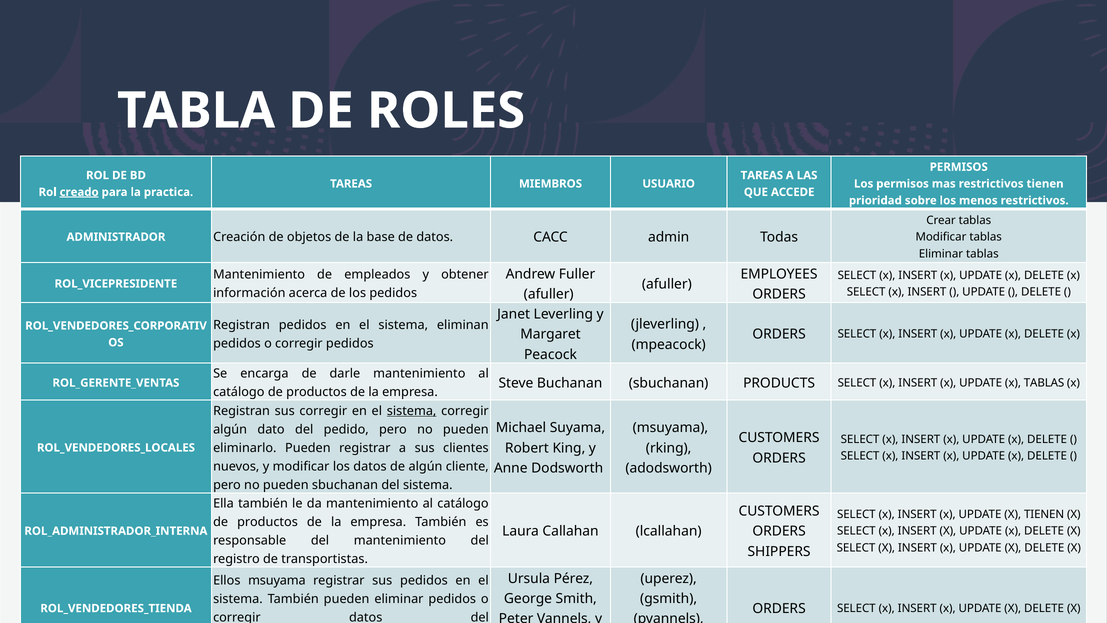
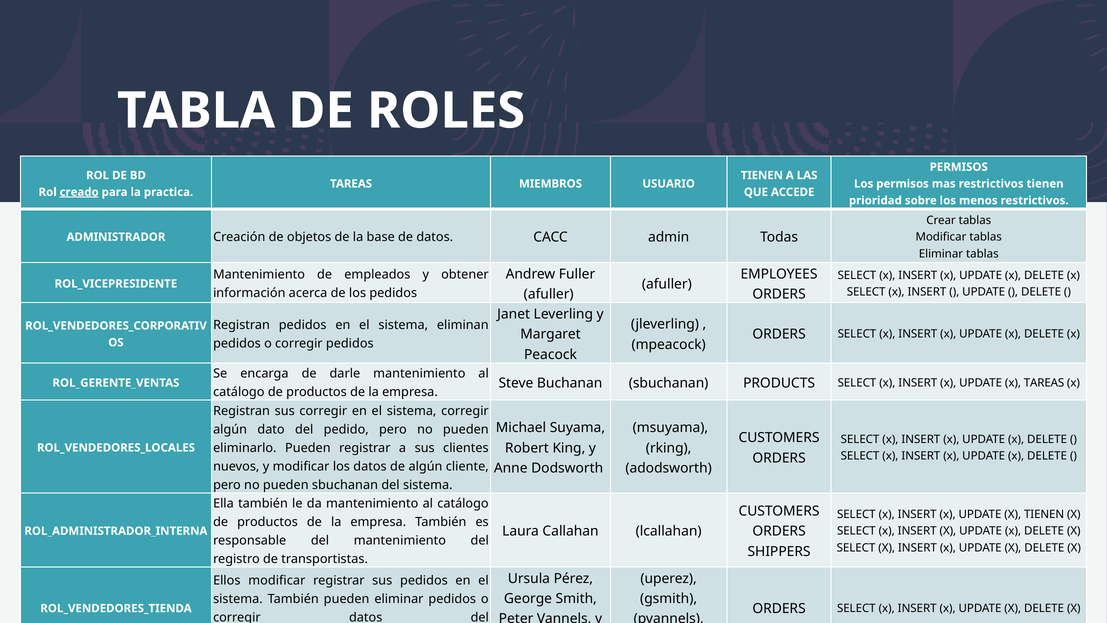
TAREAS at (762, 175): TAREAS -> TIENEN
x TABLAS: TABLAS -> TAREAS
sistema at (412, 411) underline: present -> none
Ellos msuyama: msuyama -> modificar
